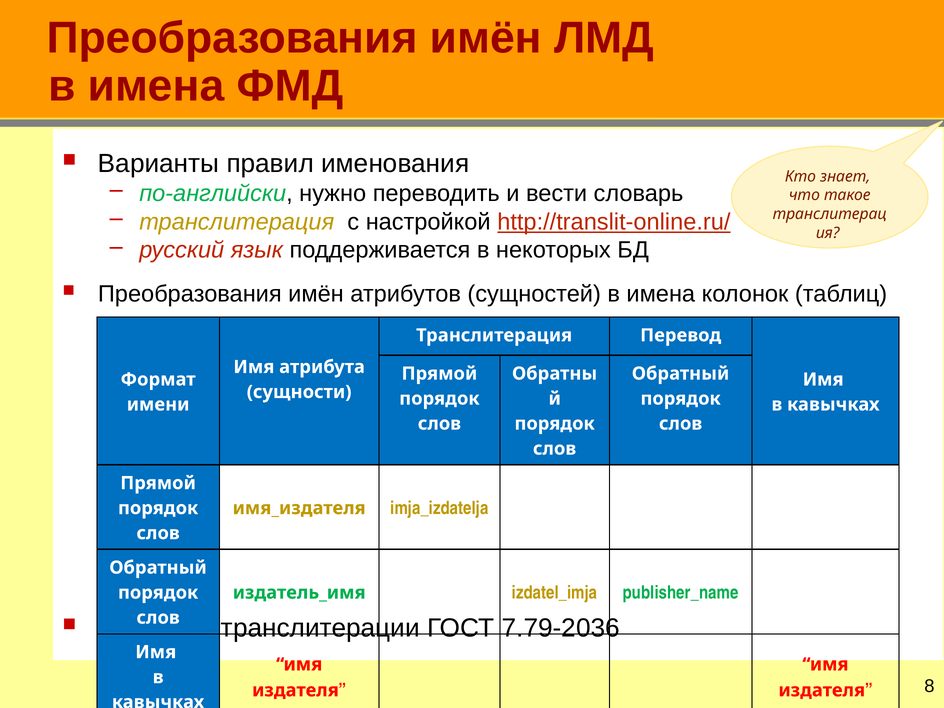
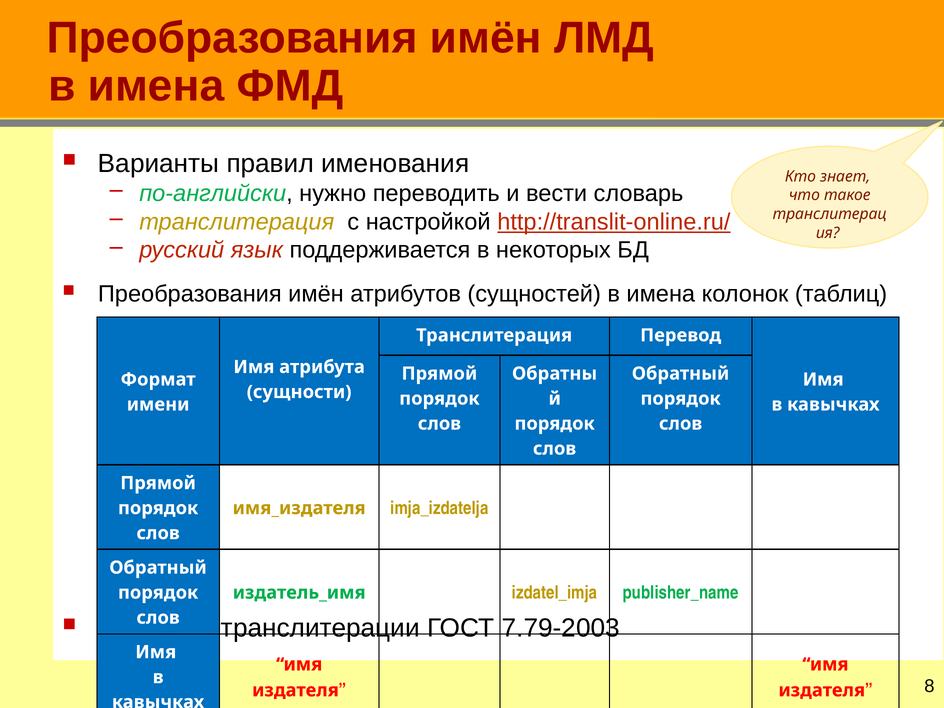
7.79-2036: 7.79-2036 -> 7.79-2003
